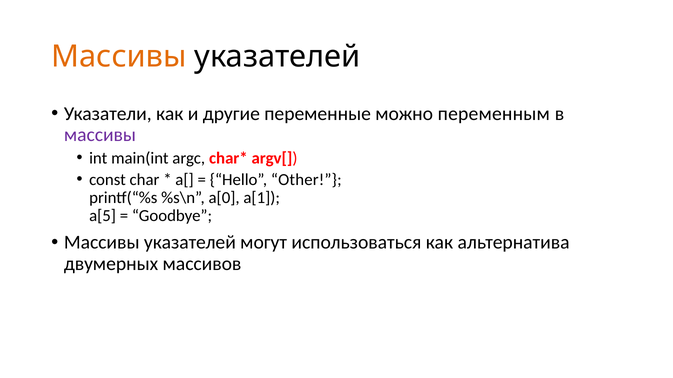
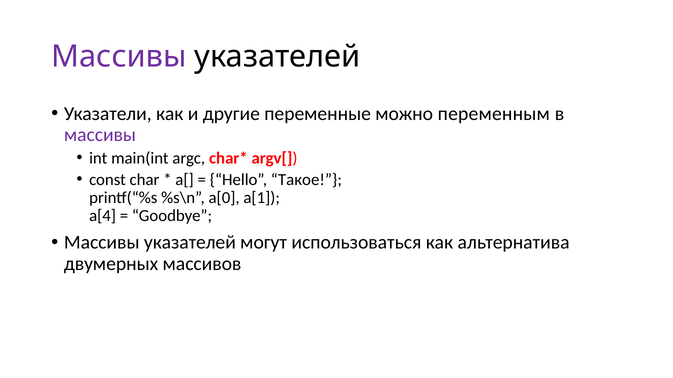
Массивы at (119, 57) colour: orange -> purple
Other: Other -> Такое
a[5: a[5 -> a[4
